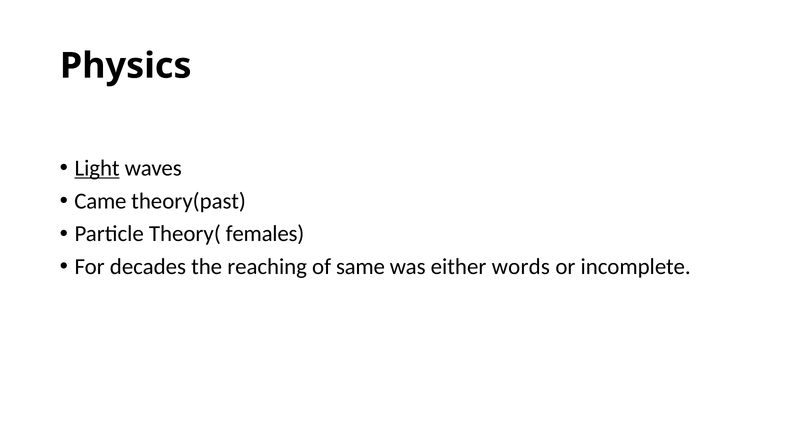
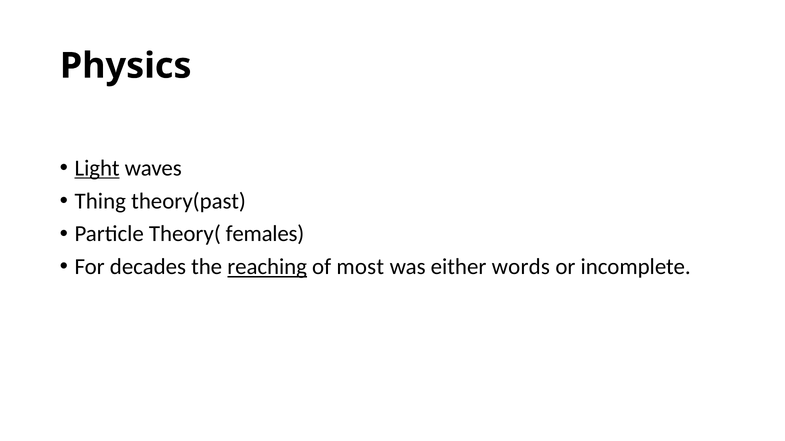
Came: Came -> Thing
reaching underline: none -> present
same: same -> most
